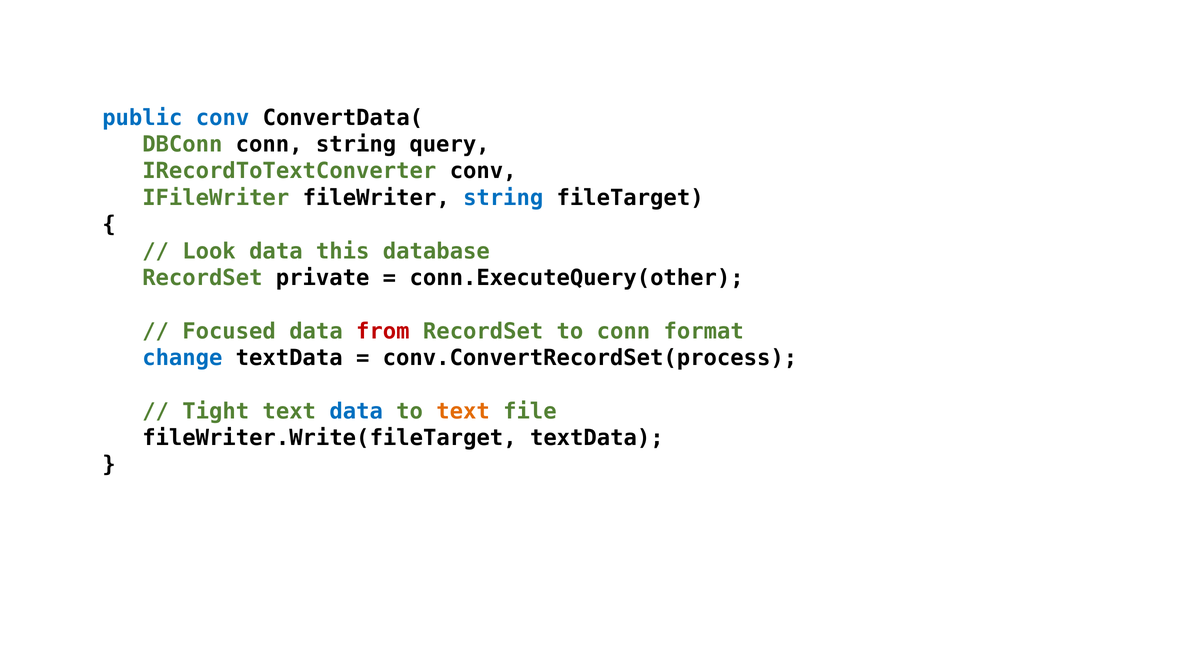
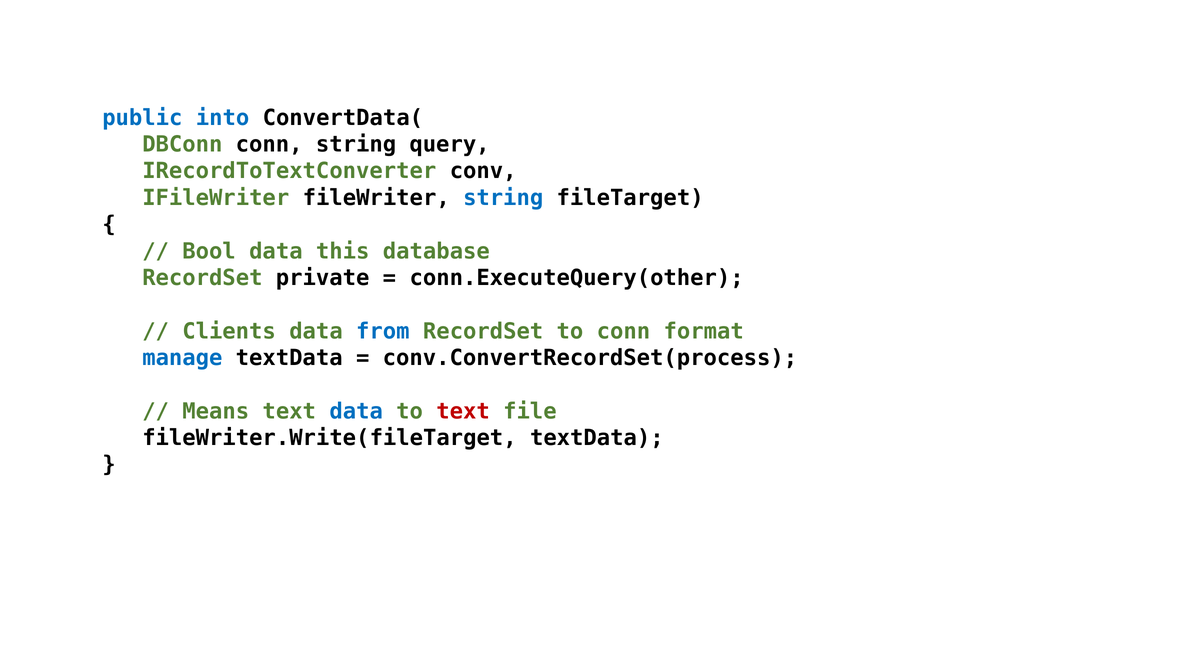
public conv: conv -> into
Look: Look -> Bool
Focused: Focused -> Clients
from colour: red -> blue
change: change -> manage
Tight: Tight -> Means
text at (463, 411) colour: orange -> red
